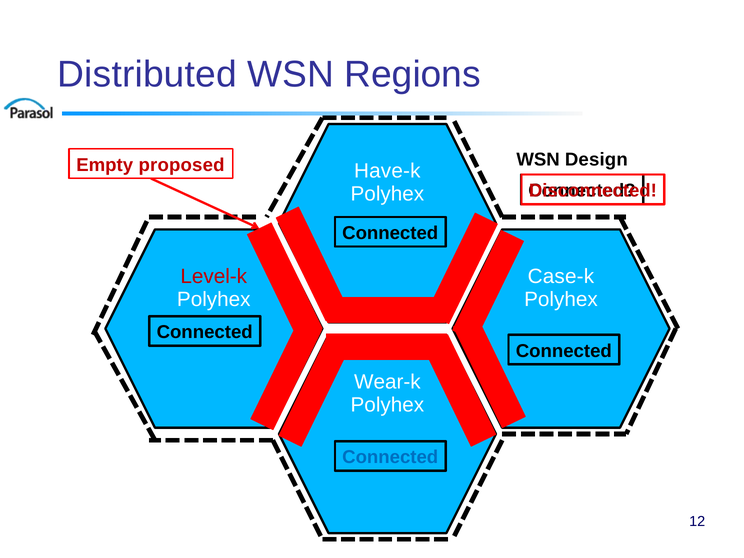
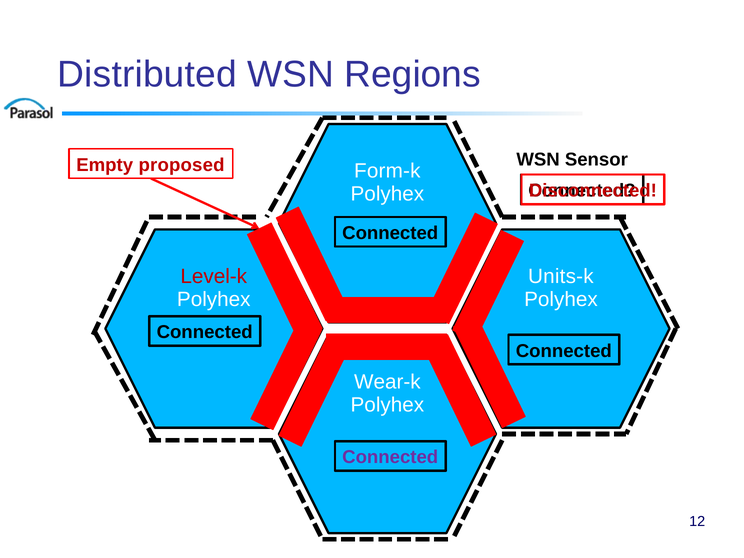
Design: Design -> Sensor
Have-k: Have-k -> Form-k
Case-k: Case-k -> Units-k
Connected at (390, 457) colour: blue -> purple
